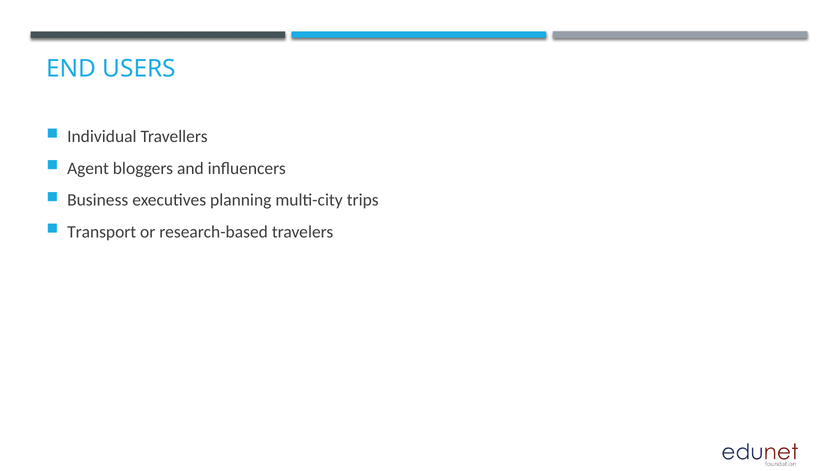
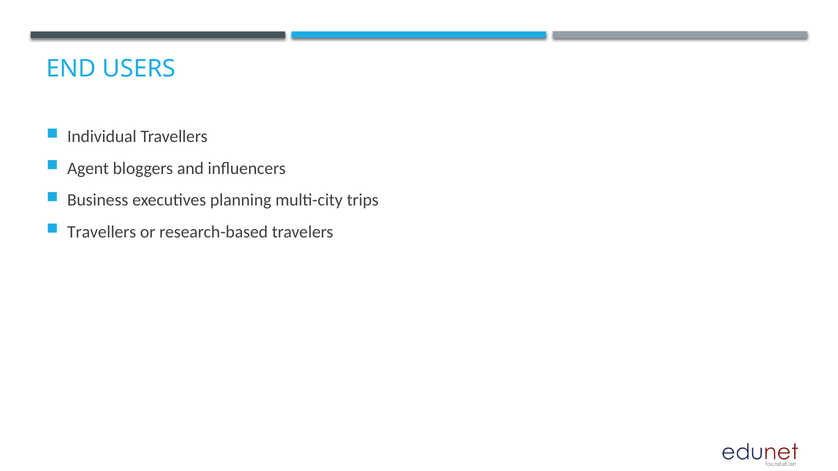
Transport at (102, 232): Transport -> Travellers
